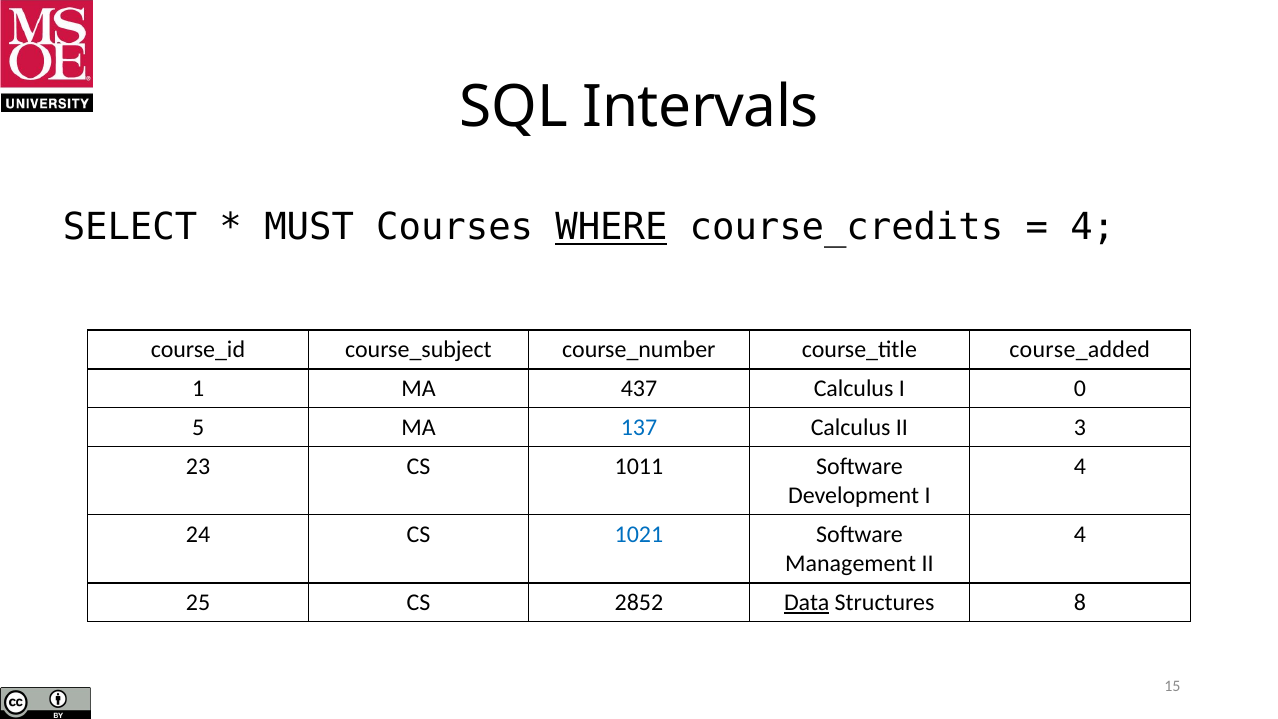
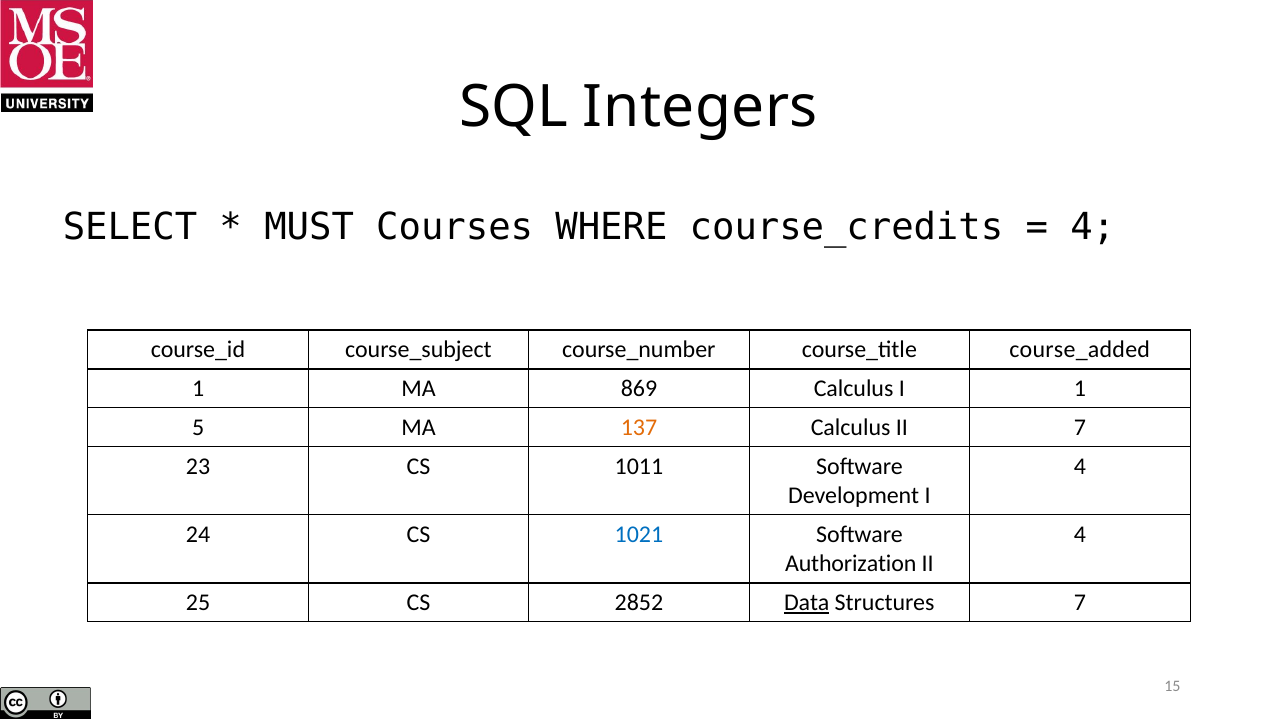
Intervals: Intervals -> Integers
WHERE underline: present -> none
437: 437 -> 869
I 0: 0 -> 1
137 colour: blue -> orange
II 3: 3 -> 7
Management: Management -> Authorization
Structures 8: 8 -> 7
